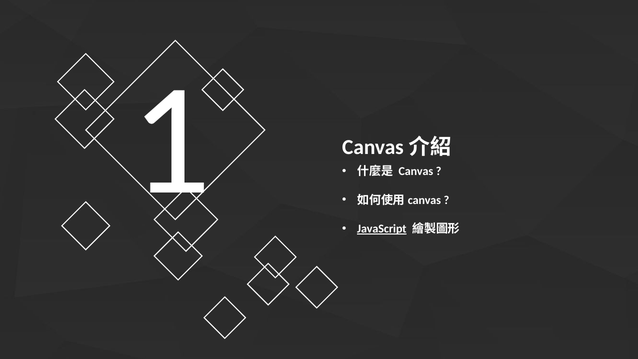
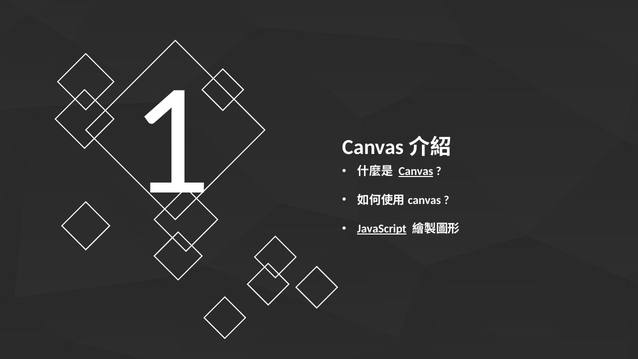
Canvas underline: none -> present
